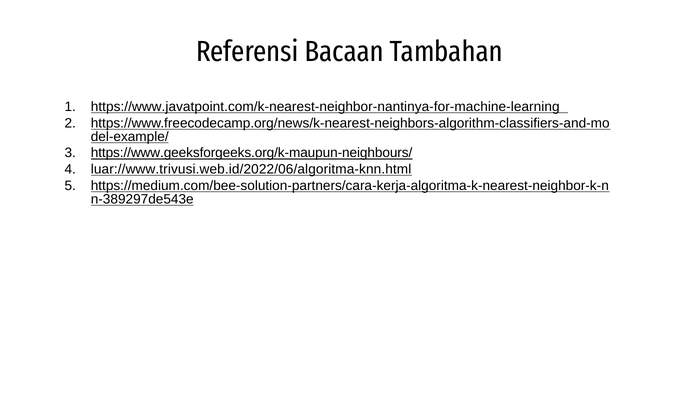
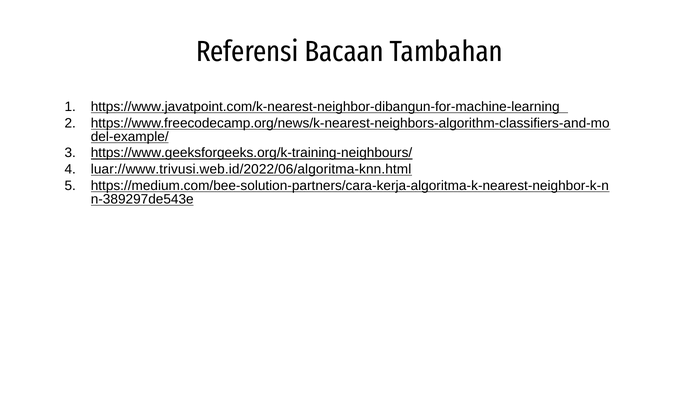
https://www.javatpoint.com/k-nearest-neighbor-nantinya-for-machine-learning: https://www.javatpoint.com/k-nearest-neighbor-nantinya-for-machine-learning -> https://www.javatpoint.com/k-nearest-neighbor-dibangun-for-machine-learning
https://www.geeksforgeeks.org/k-maupun-neighbours/: https://www.geeksforgeeks.org/k-maupun-neighbours/ -> https://www.geeksforgeeks.org/k-training-neighbours/
